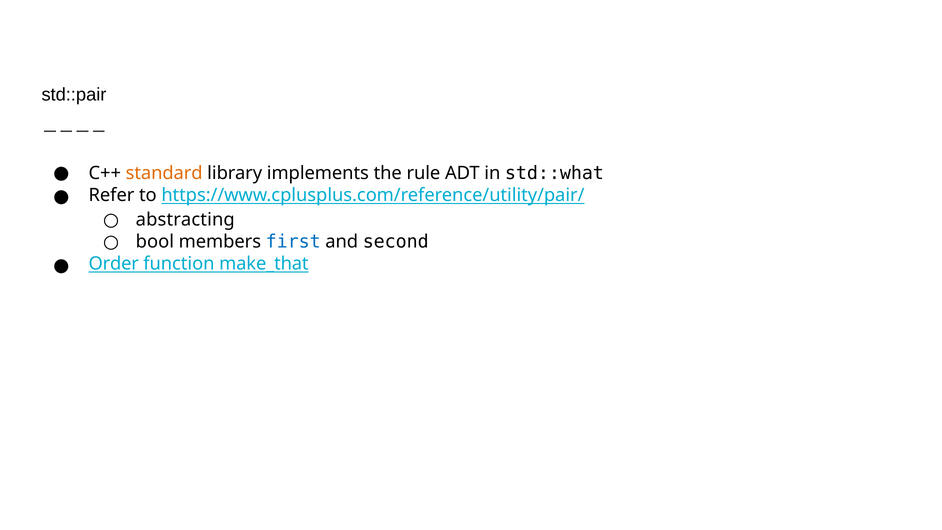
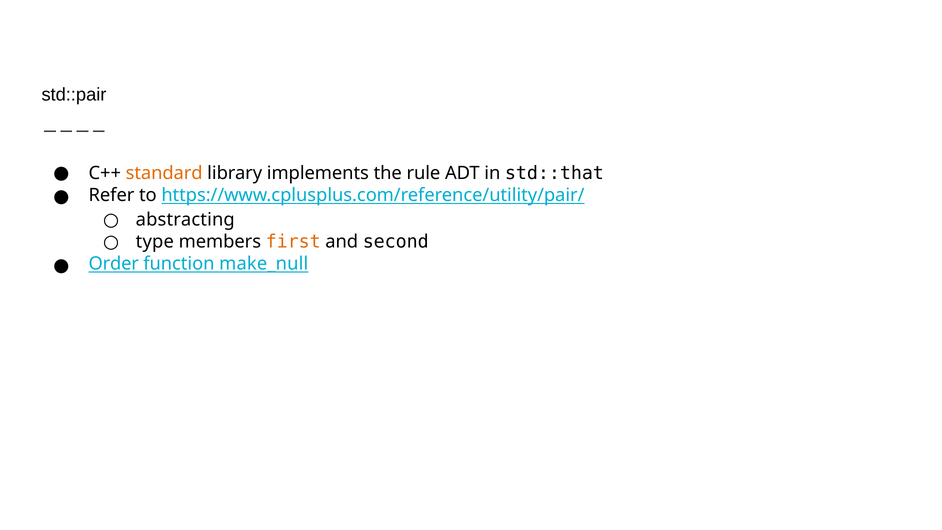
std::what: std::what -> std::that
bool: bool -> type
first colour: blue -> orange
make_that: make_that -> make_null
